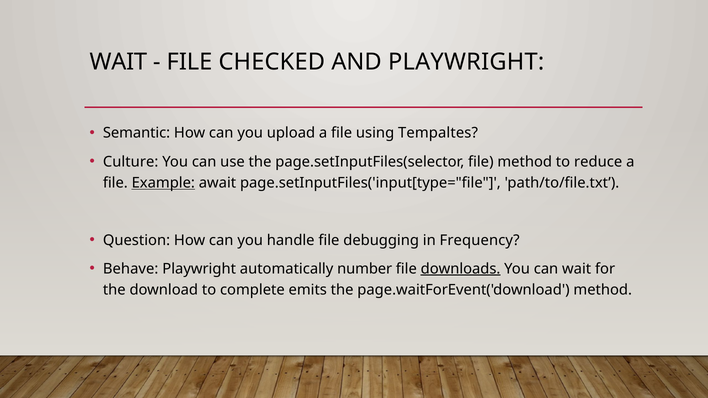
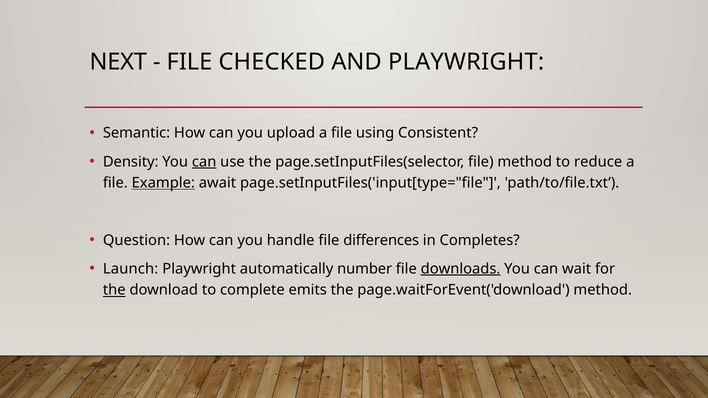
WAIT at (118, 62): WAIT -> NEXT
Tempaltes: Tempaltes -> Consistent
Culture: Culture -> Density
can at (204, 162) underline: none -> present
debugging: debugging -> differences
Frequency: Frequency -> Completes
Behave: Behave -> Launch
the at (114, 290) underline: none -> present
